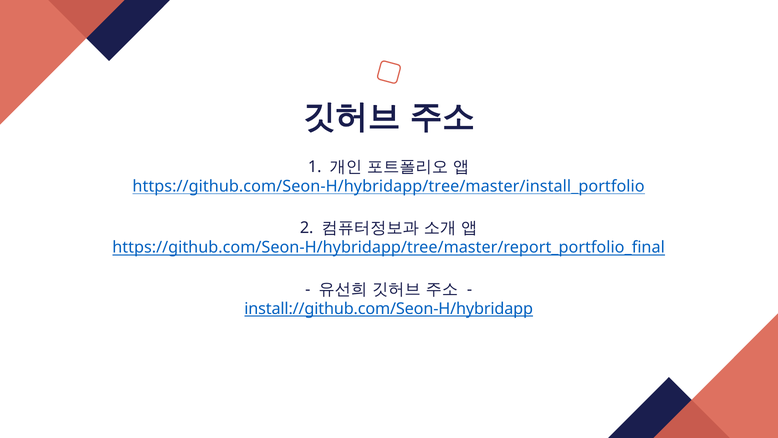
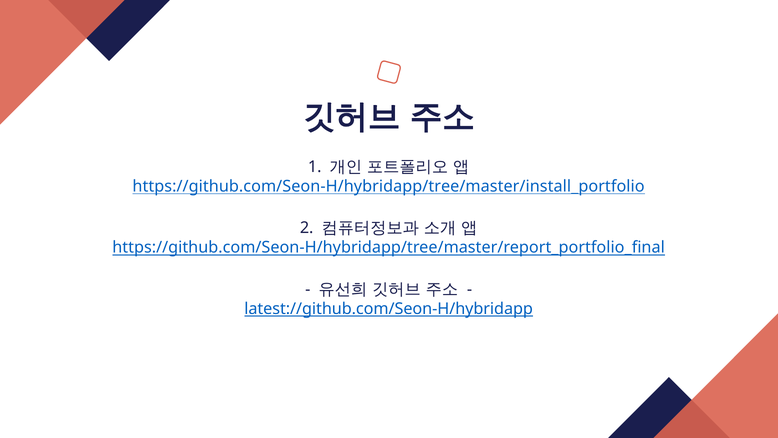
install://github.com/Seon-H/hybridapp: install://github.com/Seon-H/hybridapp -> latest://github.com/Seon-H/hybridapp
